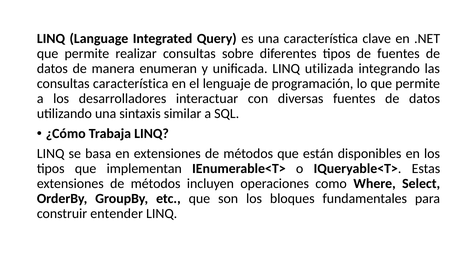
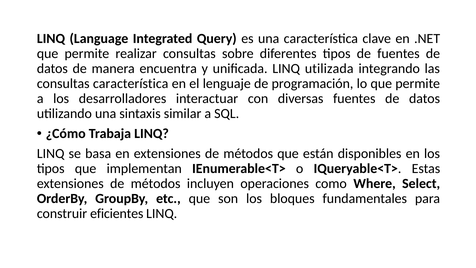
enumeran: enumeran -> encuentra
entender: entender -> eficientes
